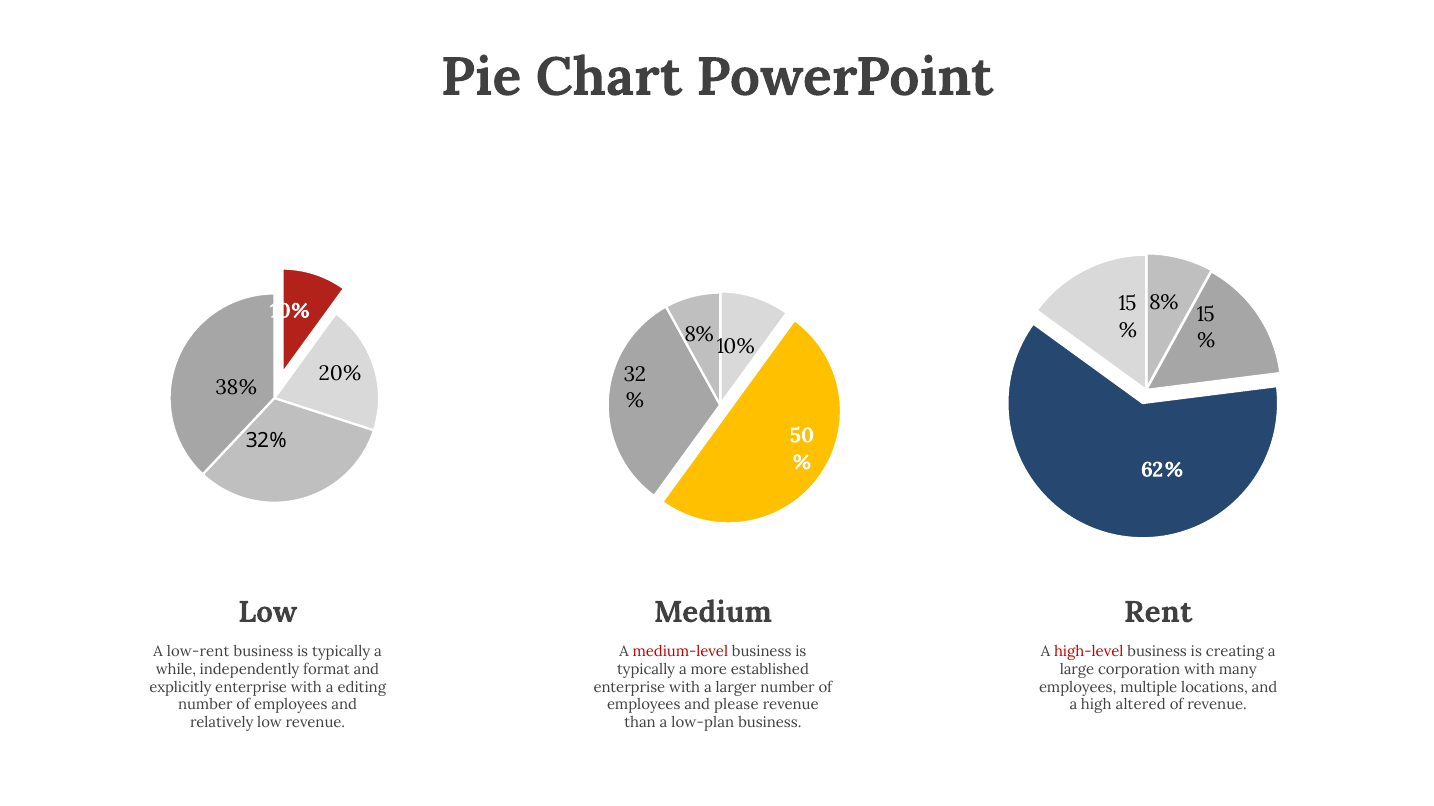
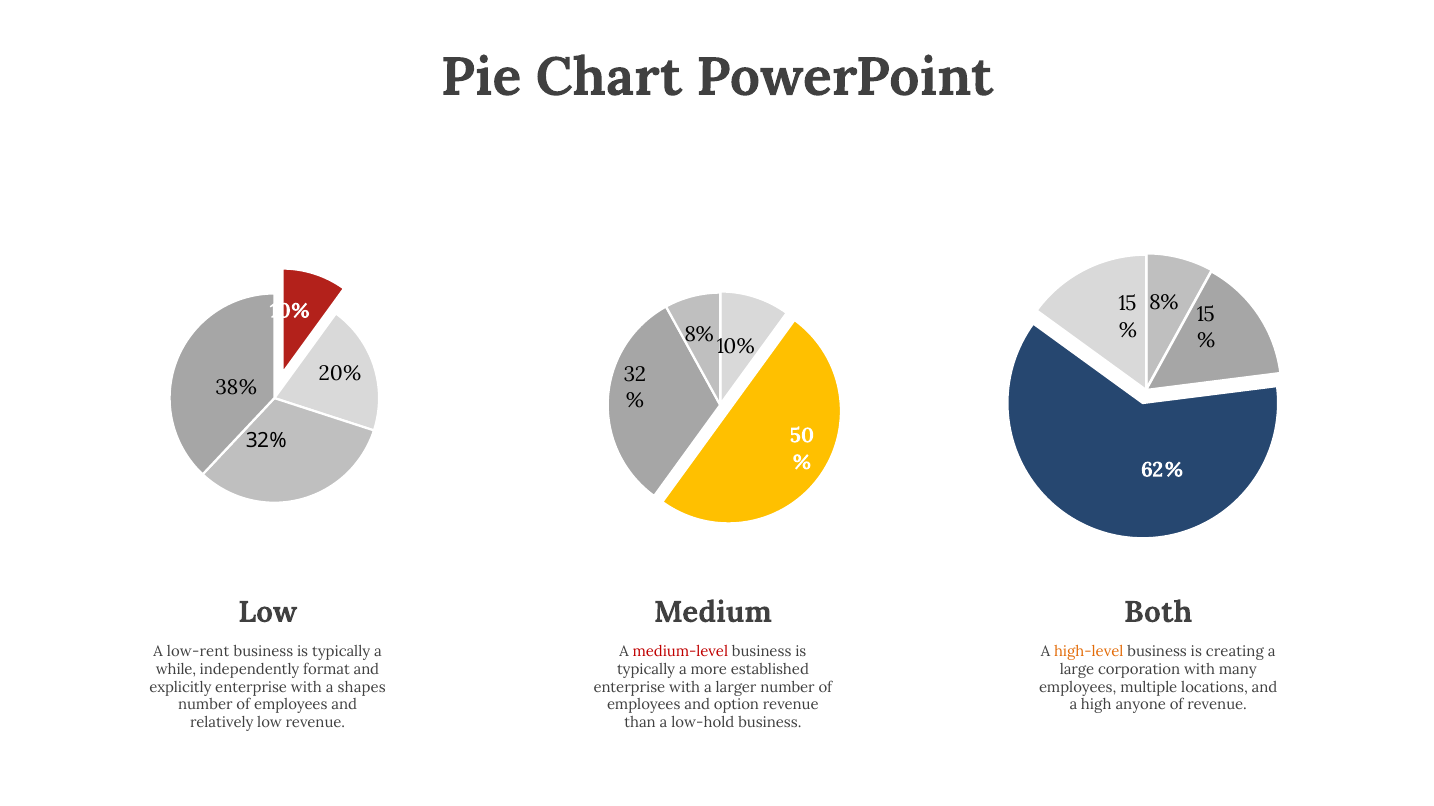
Rent: Rent -> Both
high-level colour: red -> orange
editing: editing -> shapes
please: please -> option
altered: altered -> anyone
low-plan: low-plan -> low-hold
